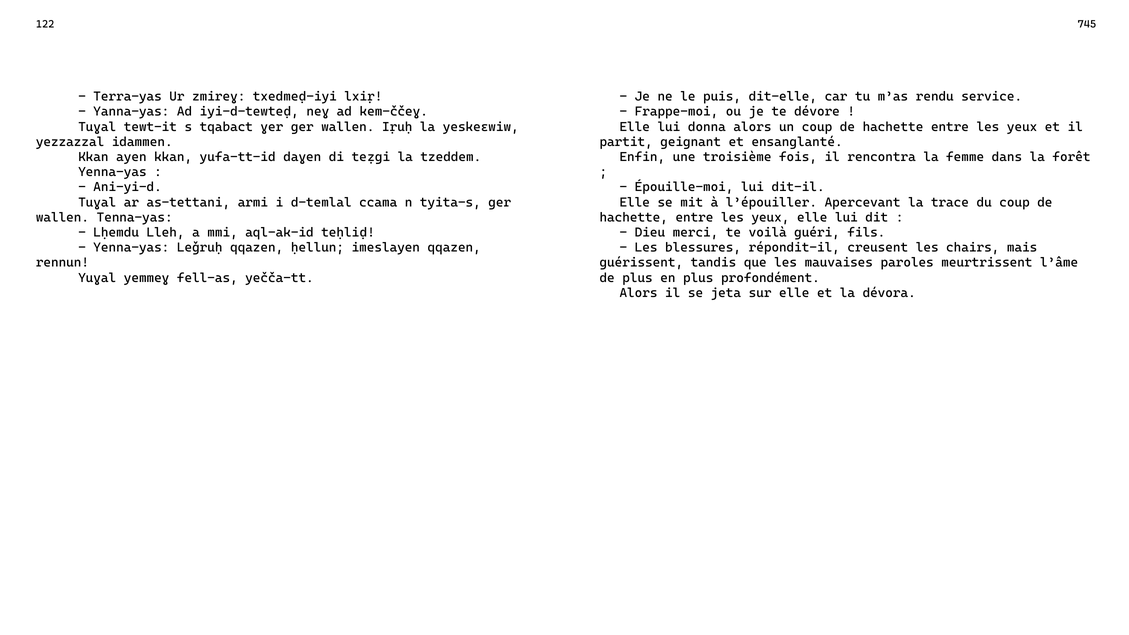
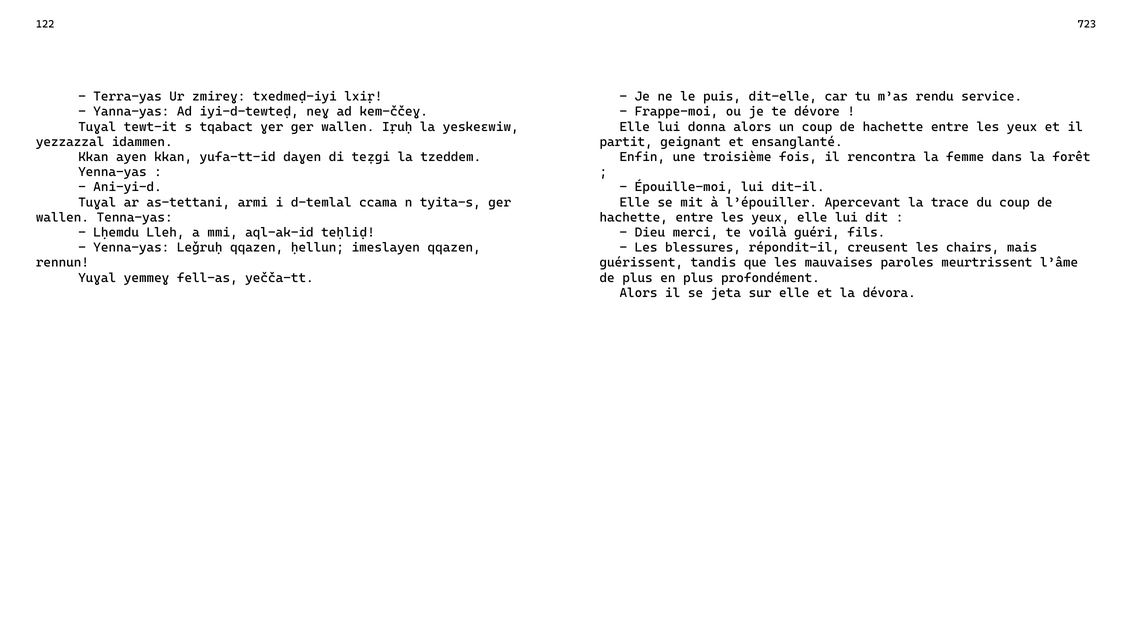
745: 745 -> 723
